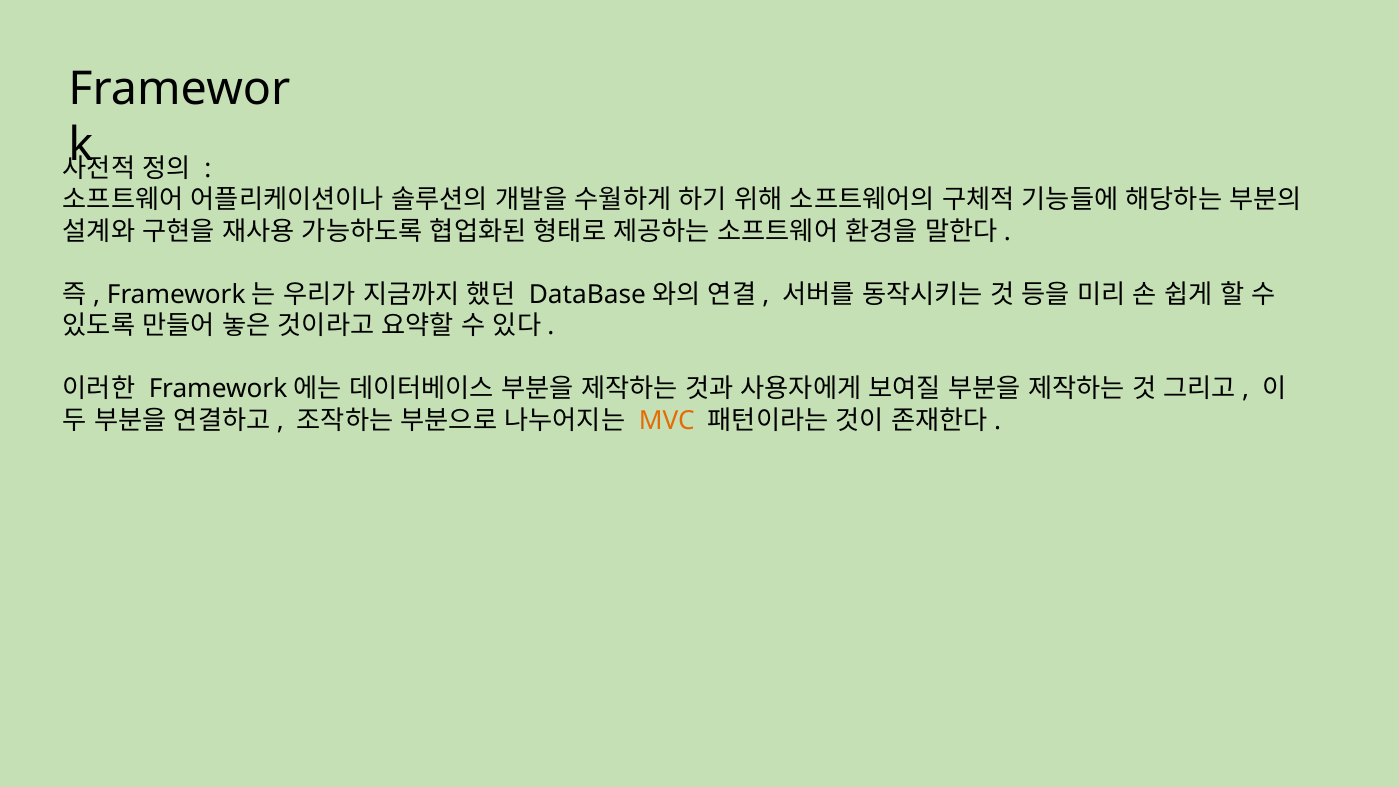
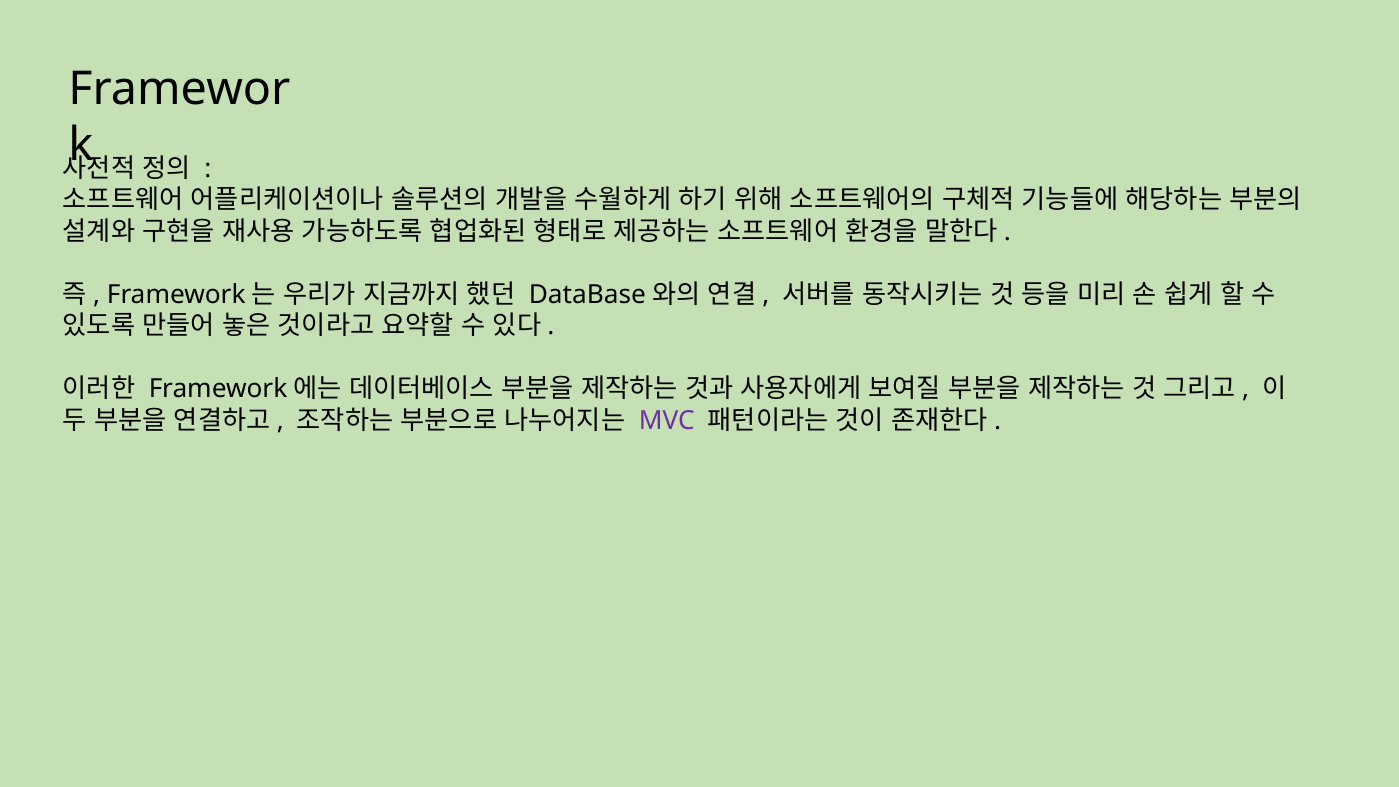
MVC colour: orange -> purple
